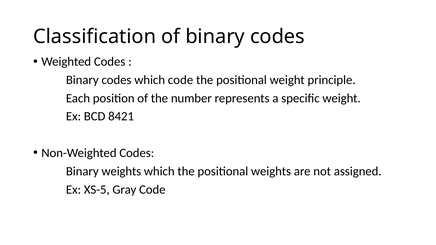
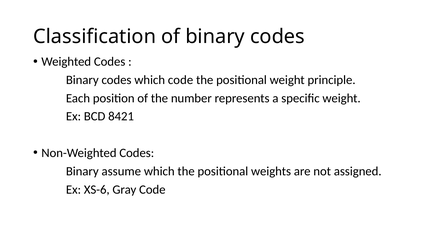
Binary weights: weights -> assume
XS-5: XS-5 -> XS-6
